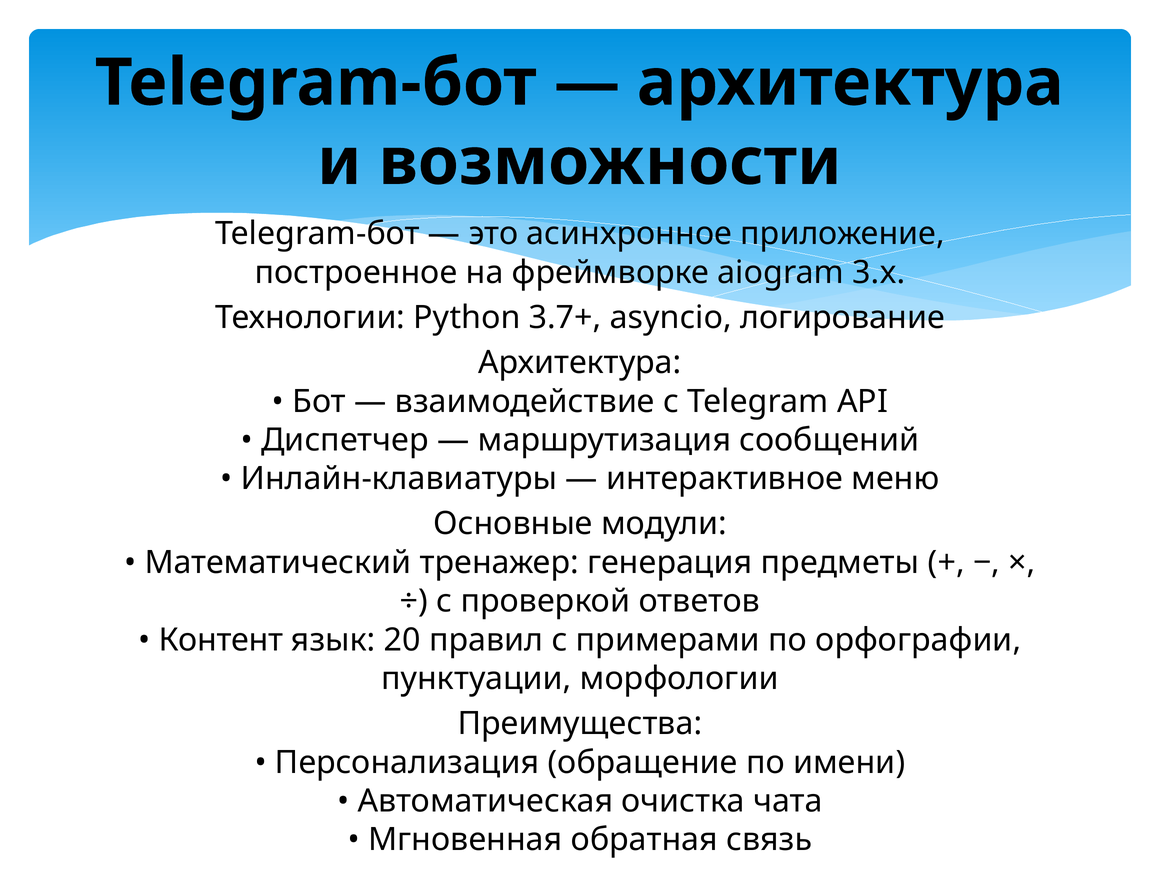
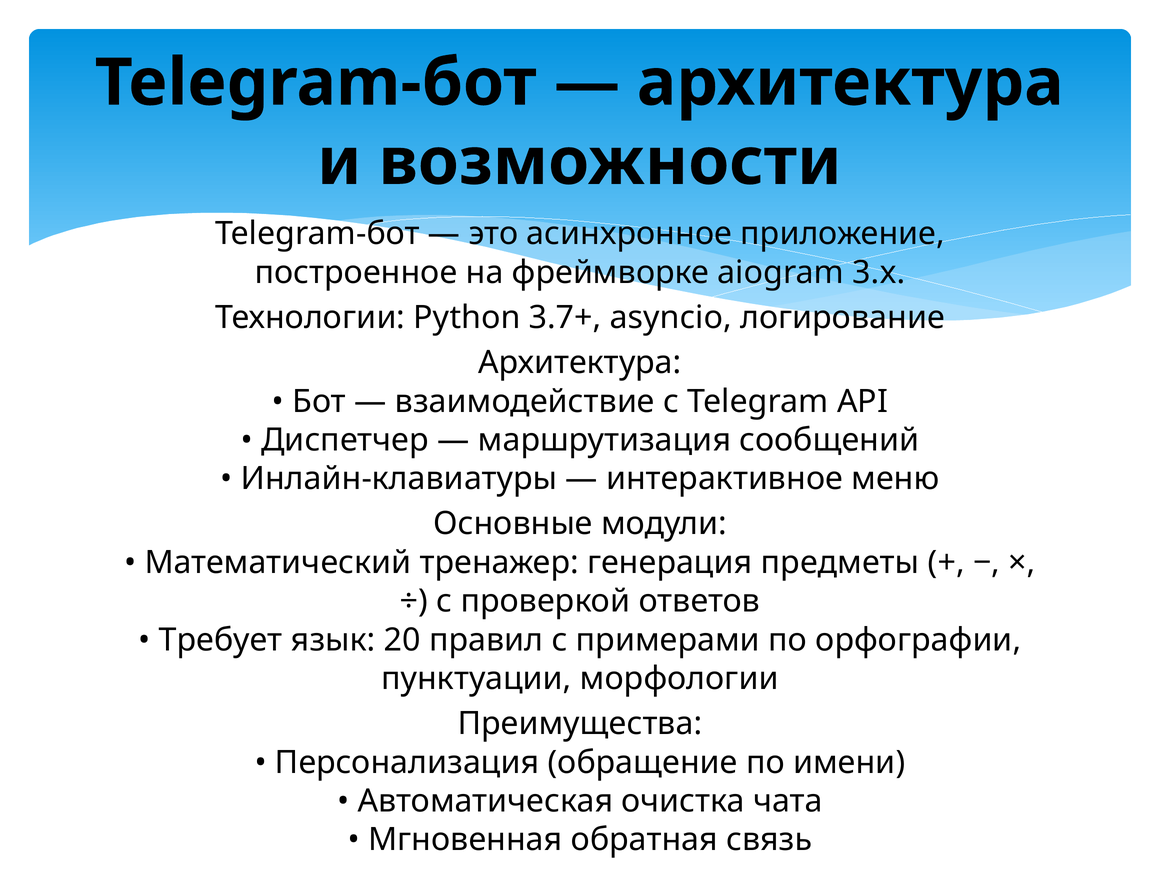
Контент: Контент -> Требует
